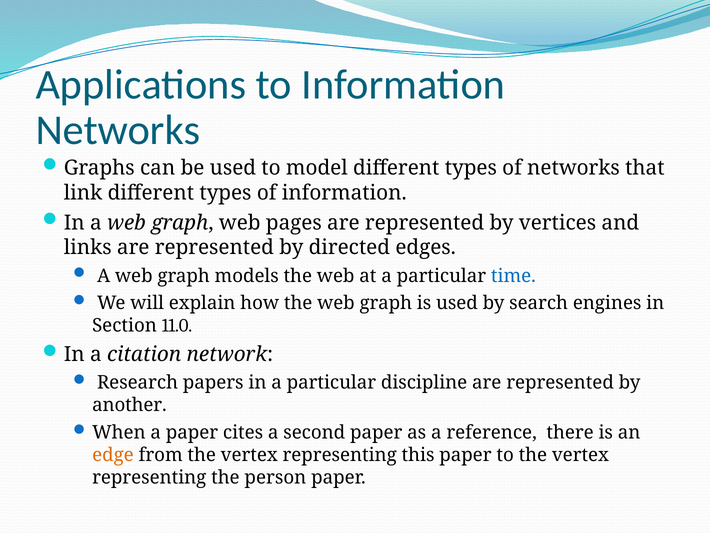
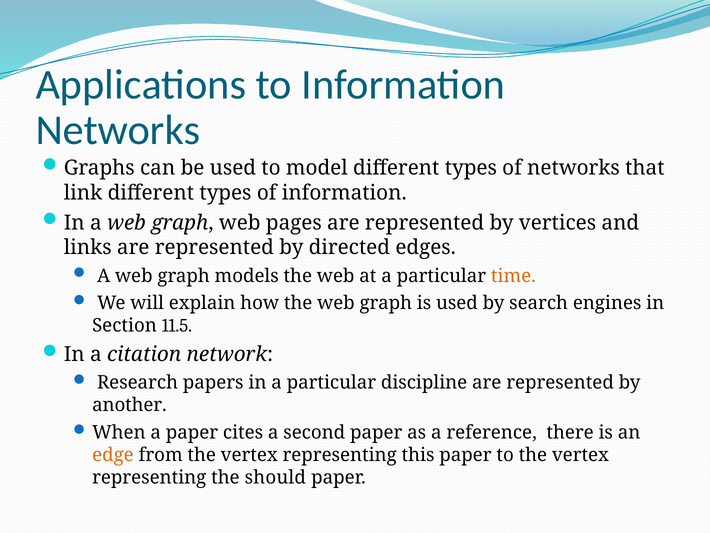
time colour: blue -> orange
11.0: 11.0 -> 11.5
person: person -> should
